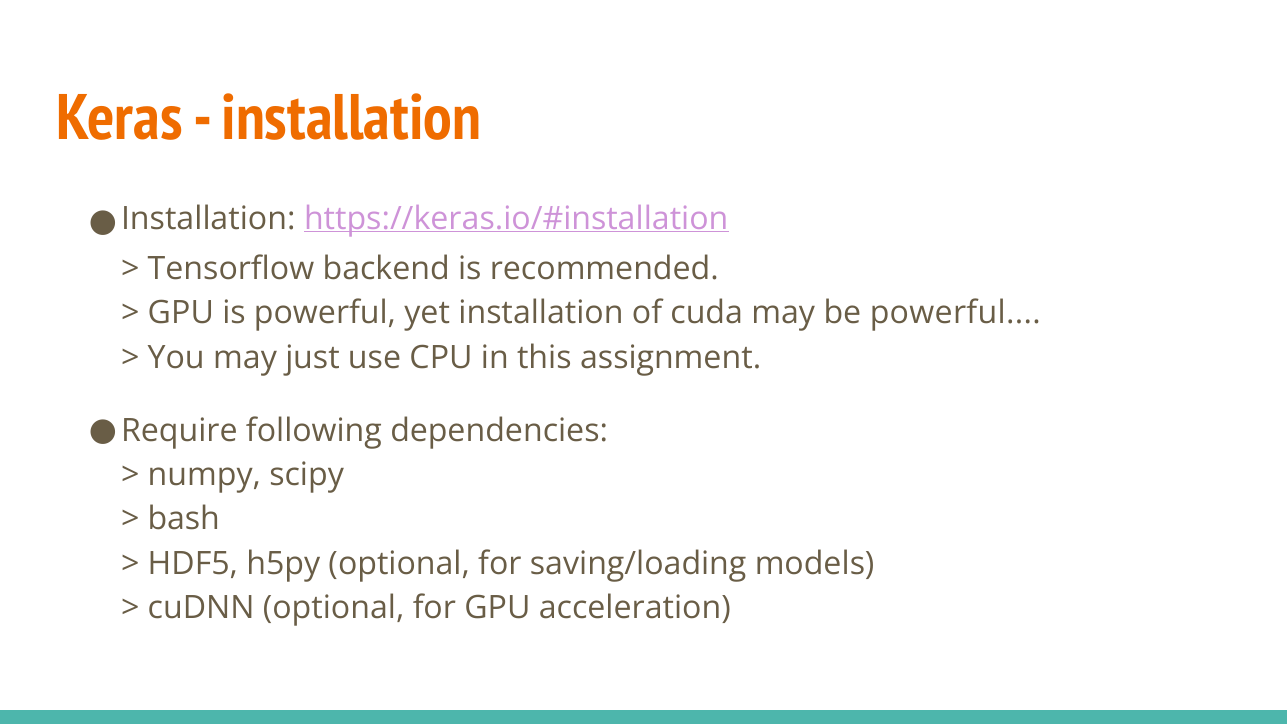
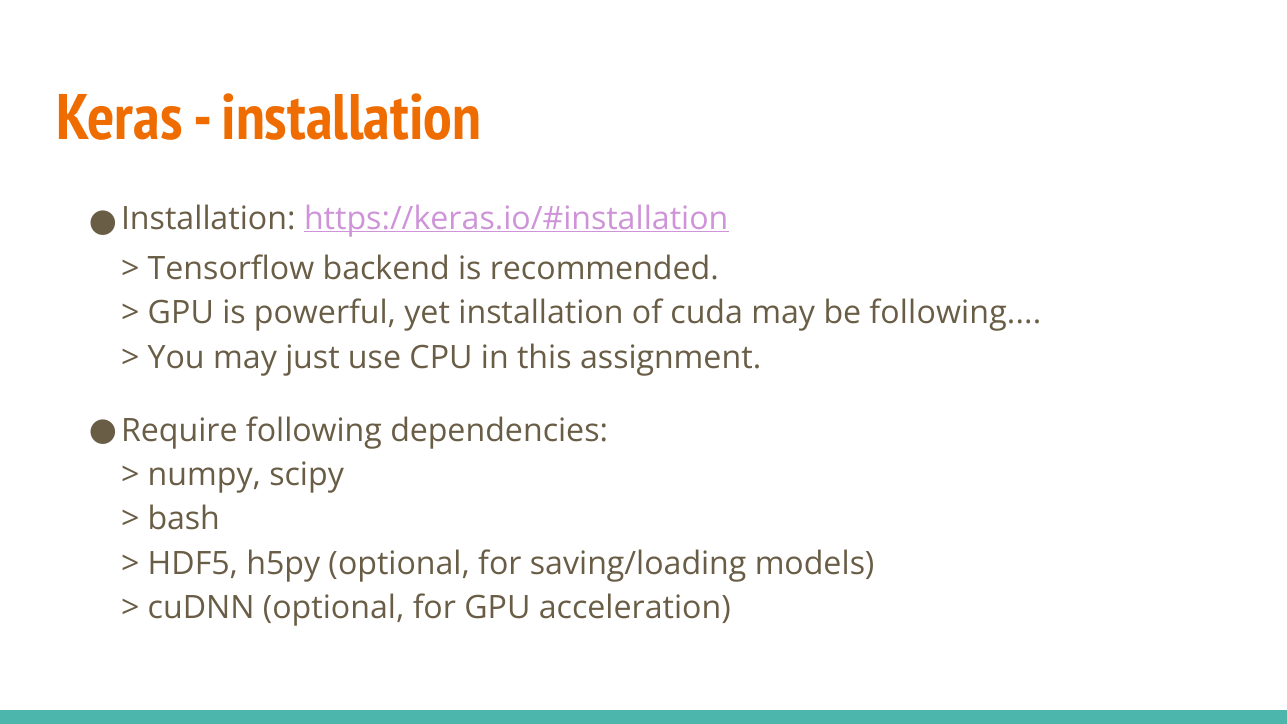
be powerful: powerful -> following
